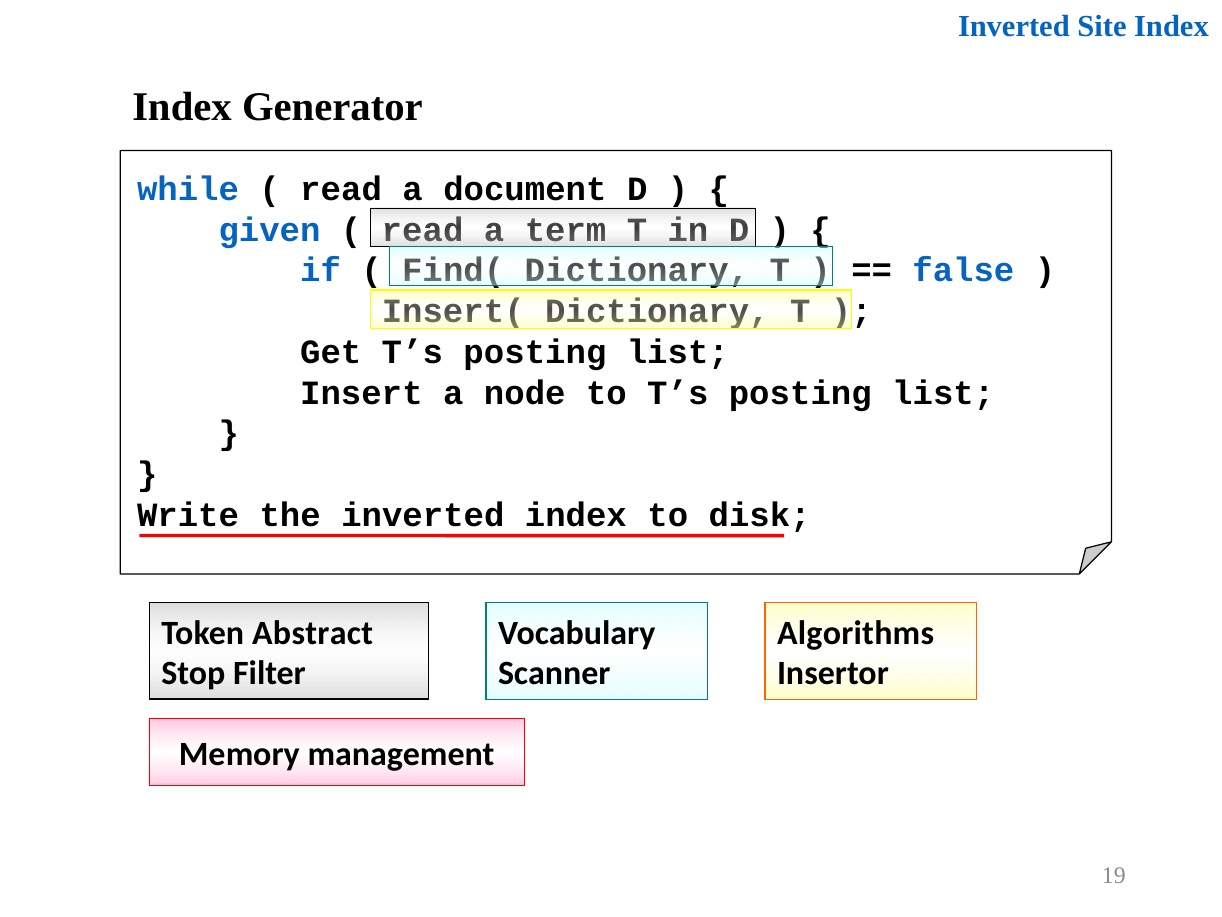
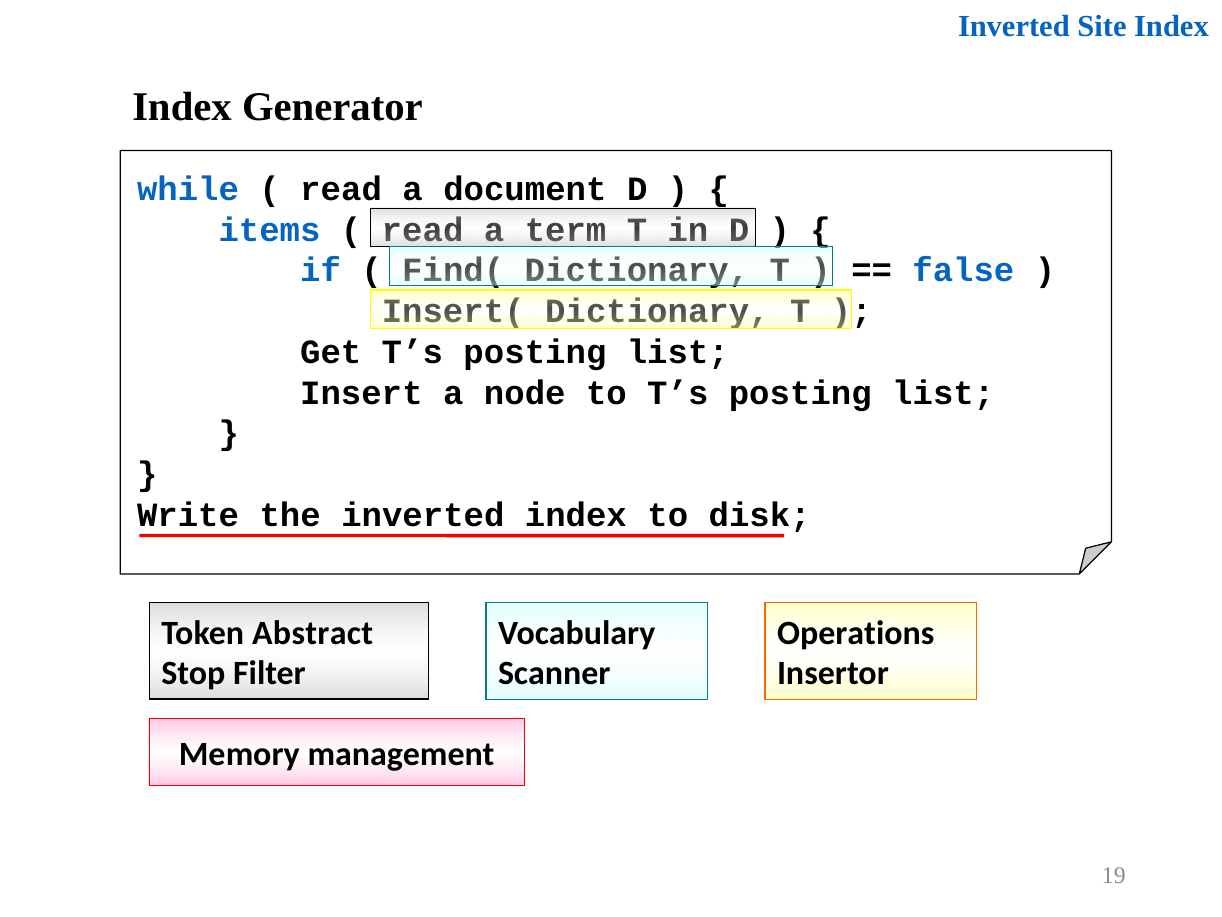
given: given -> items
Algorithms: Algorithms -> Operations
